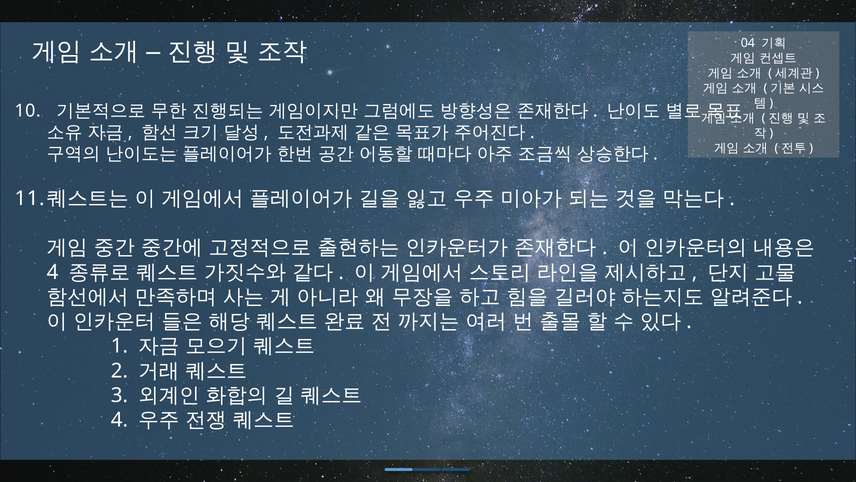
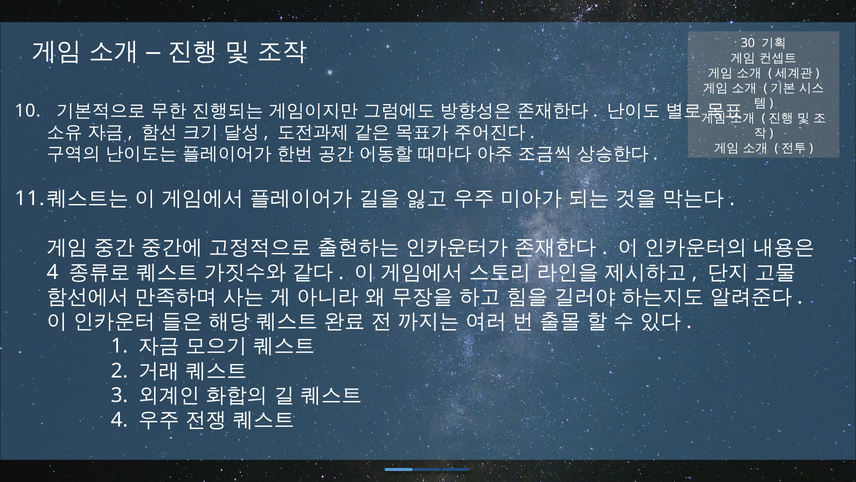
04: 04 -> 30
